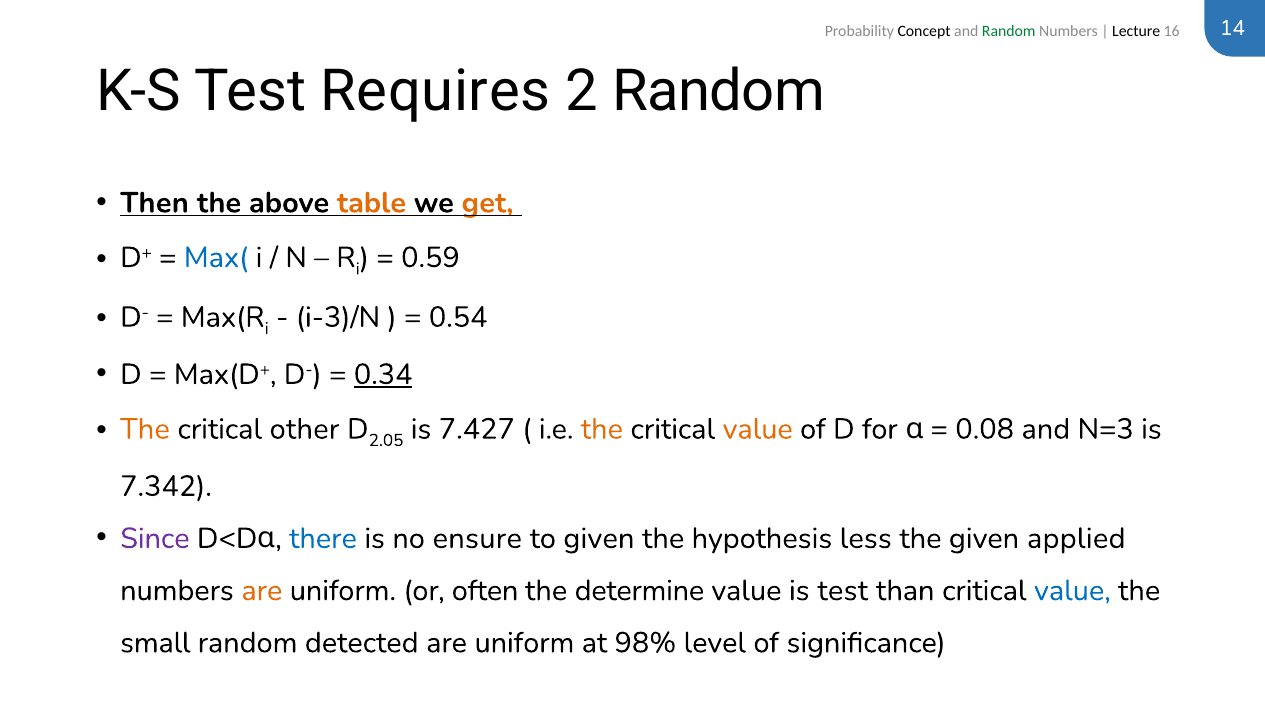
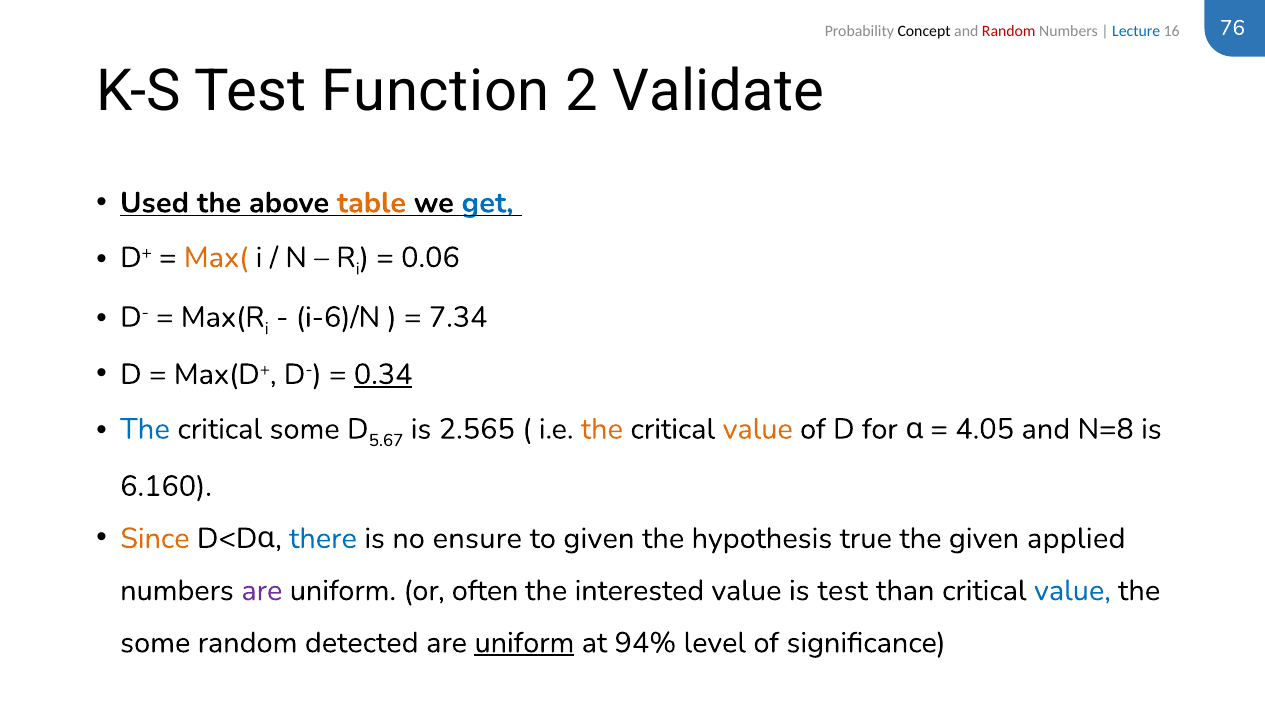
Random at (1009, 31) colour: green -> red
Lecture colour: black -> blue
14: 14 -> 76
Requires: Requires -> Function
2 Random: Random -> Validate
Then: Then -> Used
get colour: orange -> blue
Max( colour: blue -> orange
0.59: 0.59 -> 0.06
i-3)/N: i-3)/N -> i-6)/N
0.54: 0.54 -> 7.34
The at (145, 429) colour: orange -> blue
critical other: other -> some
2.05: 2.05 -> 5.67
7.427: 7.427 -> 2.565
0.08: 0.08 -> 4.05
N=3: N=3 -> N=8
7.342: 7.342 -> 6.160
Since colour: purple -> orange
less: less -> true
are at (262, 590) colour: orange -> purple
determine: determine -> interested
small at (155, 642): small -> some
uniform at (524, 642) underline: none -> present
98%: 98% -> 94%
